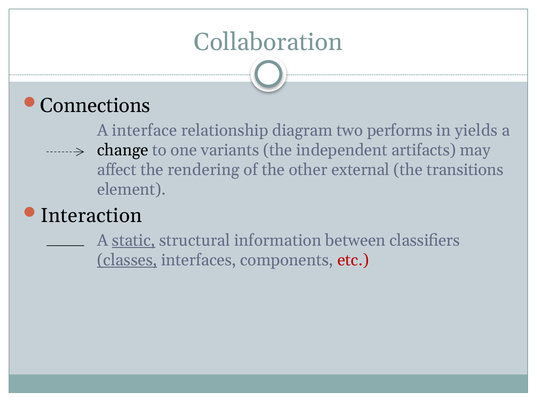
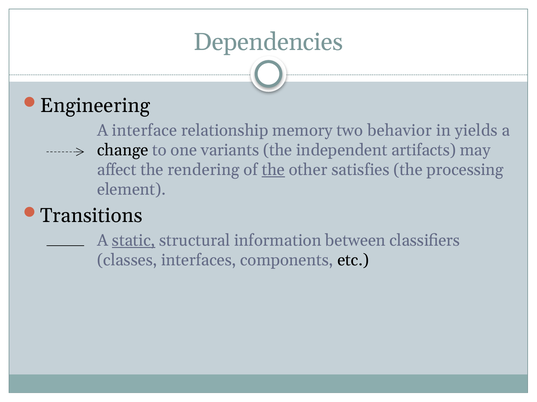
Collaboration: Collaboration -> Dependencies
Connections: Connections -> Engineering
diagram: diagram -> memory
performs: performs -> behavior
the at (273, 170) underline: none -> present
external: external -> satisfies
transitions: transitions -> processing
Interaction: Interaction -> Transitions
classes underline: present -> none
etc colour: red -> black
